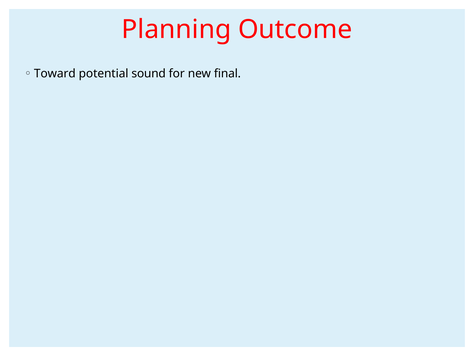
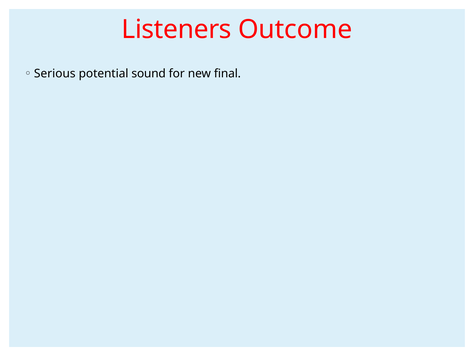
Planning: Planning -> Listeners
Toward: Toward -> Serious
